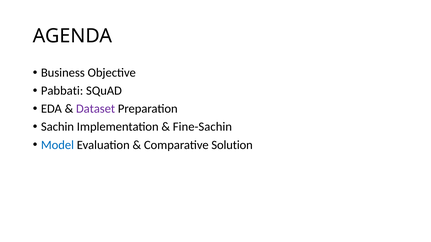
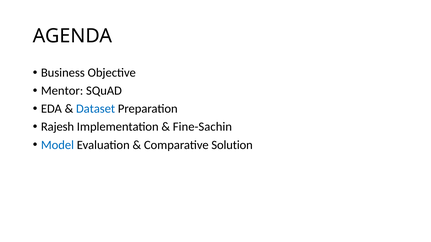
Pabbati: Pabbati -> Mentor
Dataset colour: purple -> blue
Sachin: Sachin -> Rajesh
